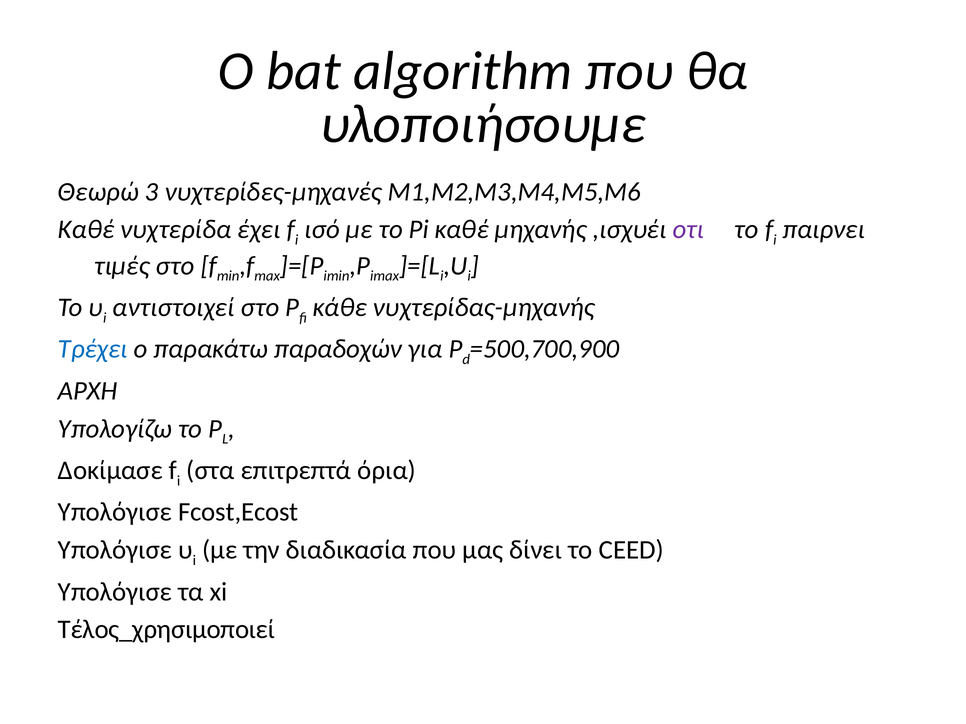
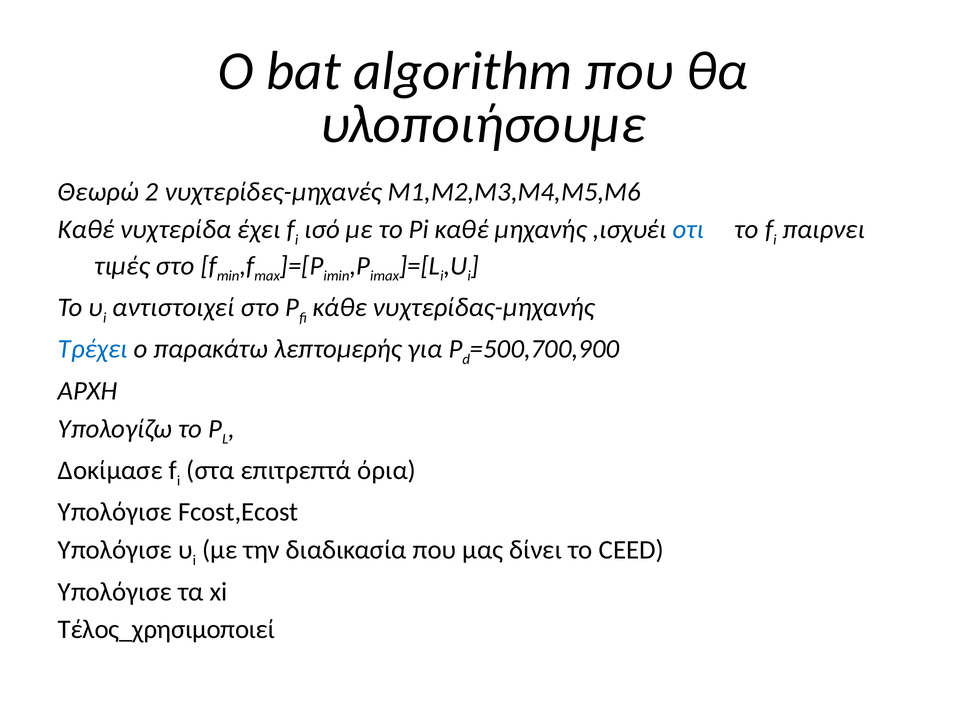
3: 3 -> 2
οτι colour: purple -> blue
παραδοχών: παραδοχών -> λεπτομερής
